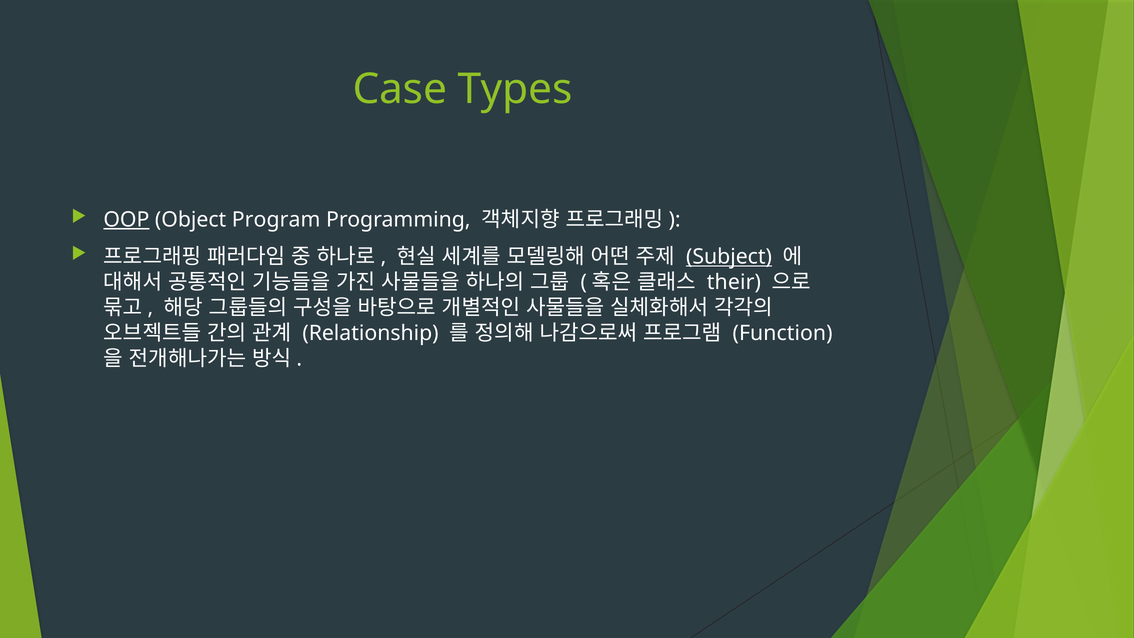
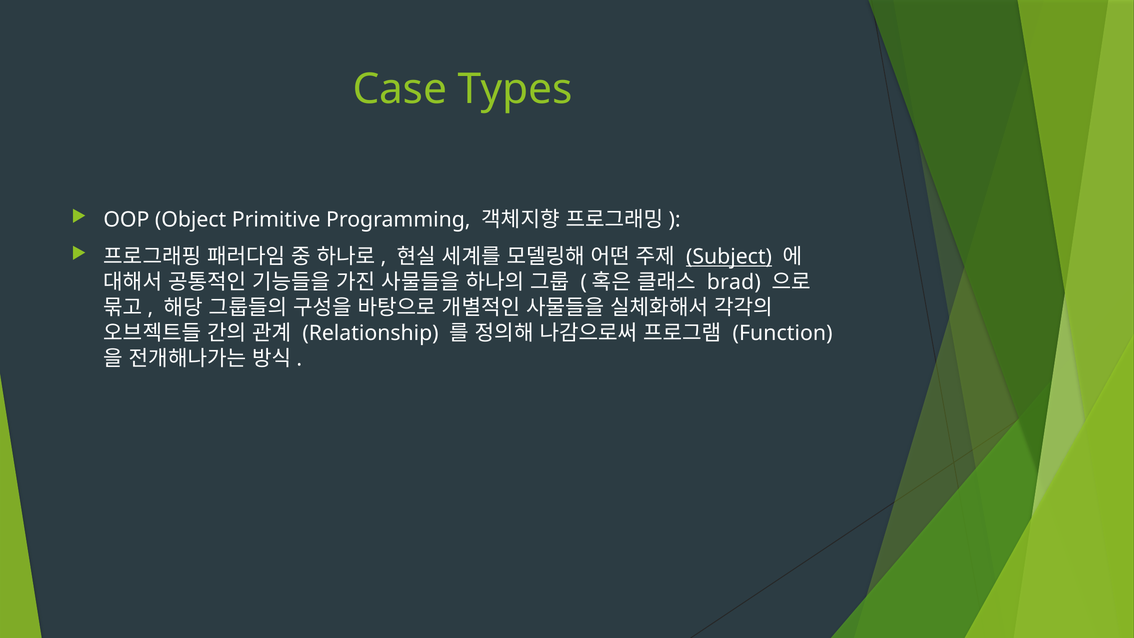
OOP underline: present -> none
Program: Program -> Primitive
their: their -> brad
